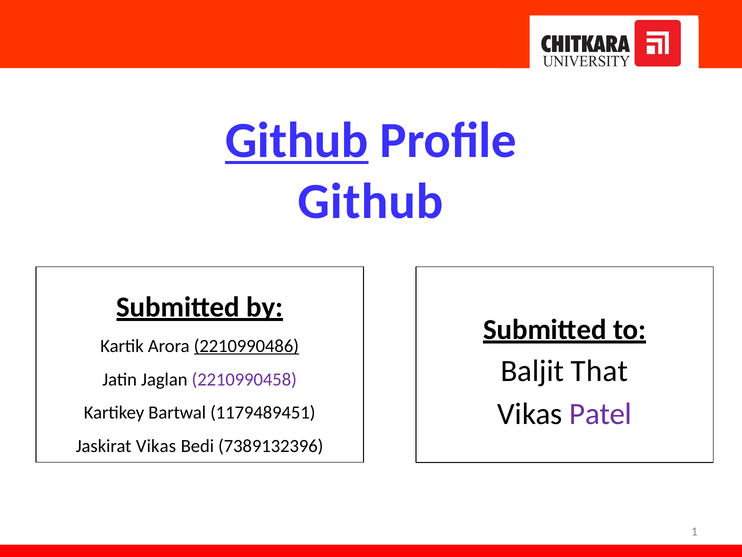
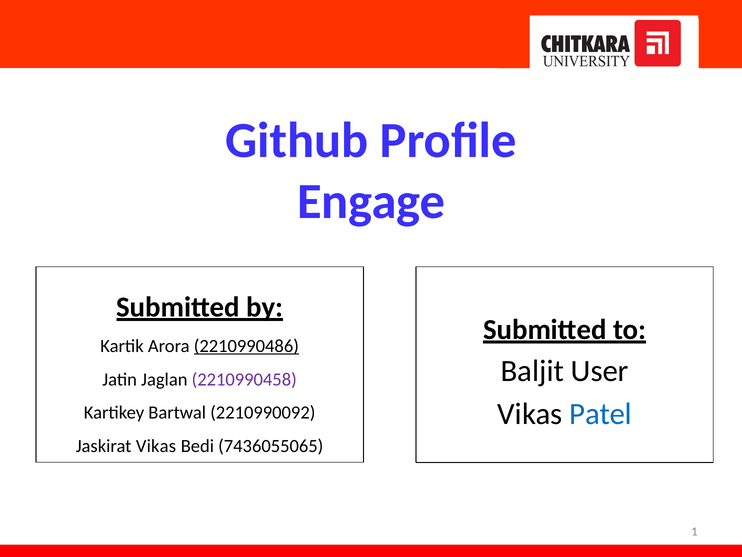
Github at (297, 141) underline: present -> none
Github at (371, 201): Github -> Engage
That: That -> User
Patel colour: purple -> blue
1179489451: 1179489451 -> 2210990092
7389132396: 7389132396 -> 7436055065
